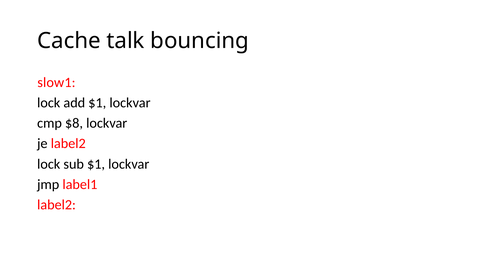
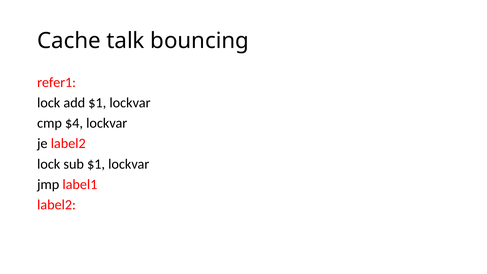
slow1: slow1 -> refer1
$8: $8 -> $4
